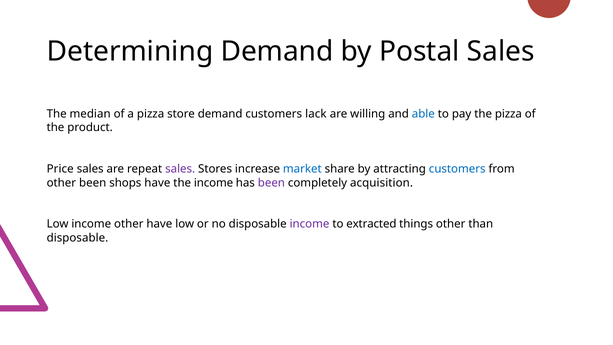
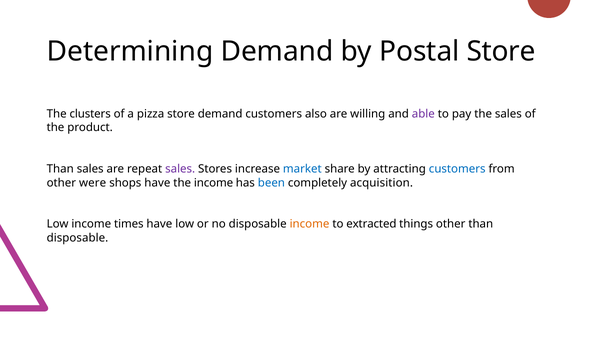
Postal Sales: Sales -> Store
median: median -> clusters
lack: lack -> also
able colour: blue -> purple
the pizza: pizza -> sales
Price at (60, 169): Price -> Than
other been: been -> were
been at (271, 183) colour: purple -> blue
income other: other -> times
income at (310, 224) colour: purple -> orange
